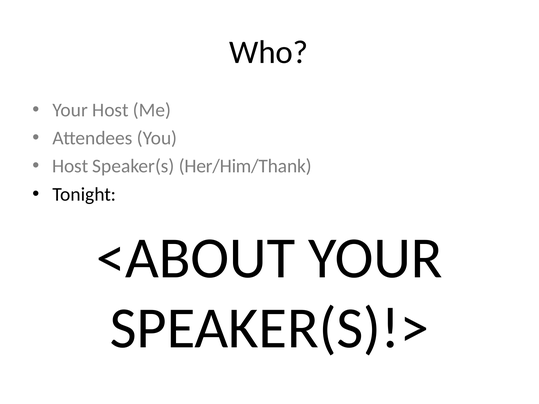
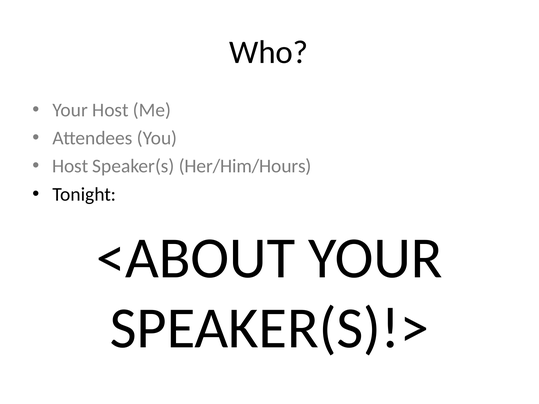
Her/Him/Thank: Her/Him/Thank -> Her/Him/Hours
